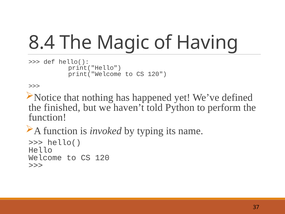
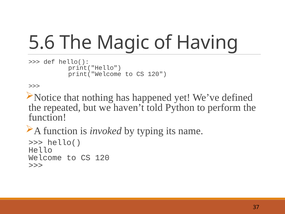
8.4: 8.4 -> 5.6
finished: finished -> repeated
